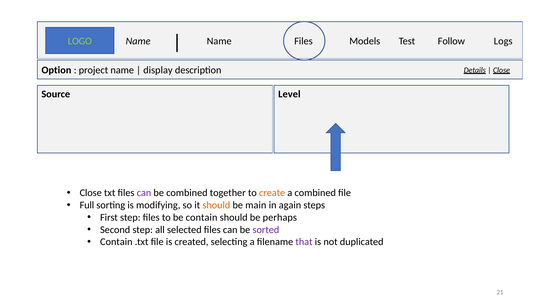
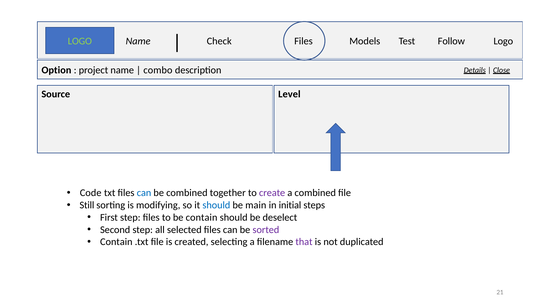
Logs at (503, 41): Logs -> Logo
Name Name: Name -> Check
display: display -> combo
Close at (91, 193): Close -> Code
can at (144, 193) colour: purple -> blue
create colour: orange -> purple
Full: Full -> Still
should at (216, 206) colour: orange -> blue
again: again -> initial
perhaps: perhaps -> deselect
